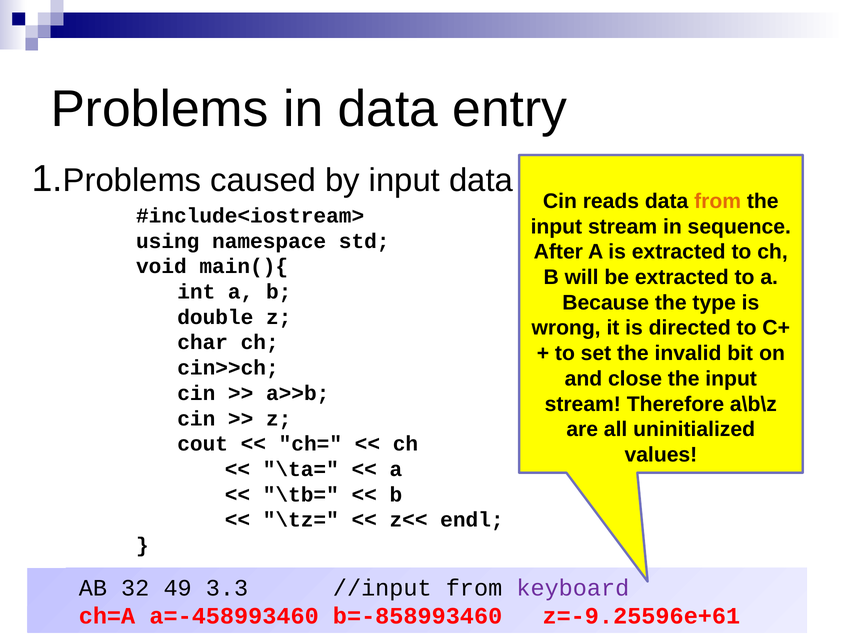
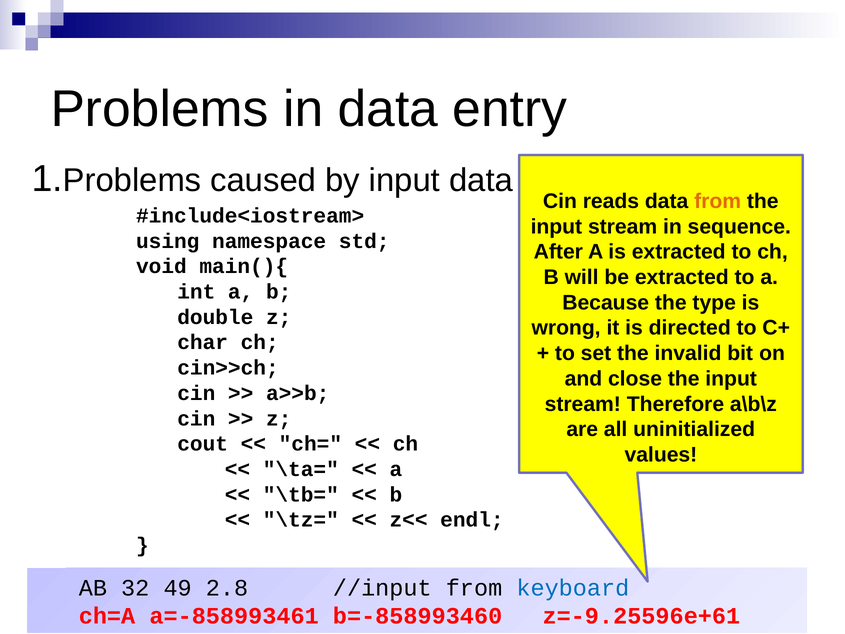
3.3: 3.3 -> 2.8
keyboard colour: purple -> blue
a=-458993460: a=-458993460 -> a=-858993461
